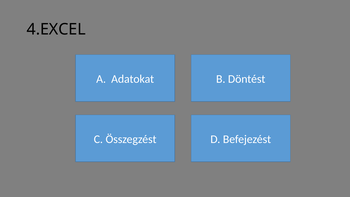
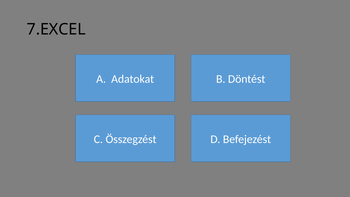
4.EXCEL: 4.EXCEL -> 7.EXCEL
